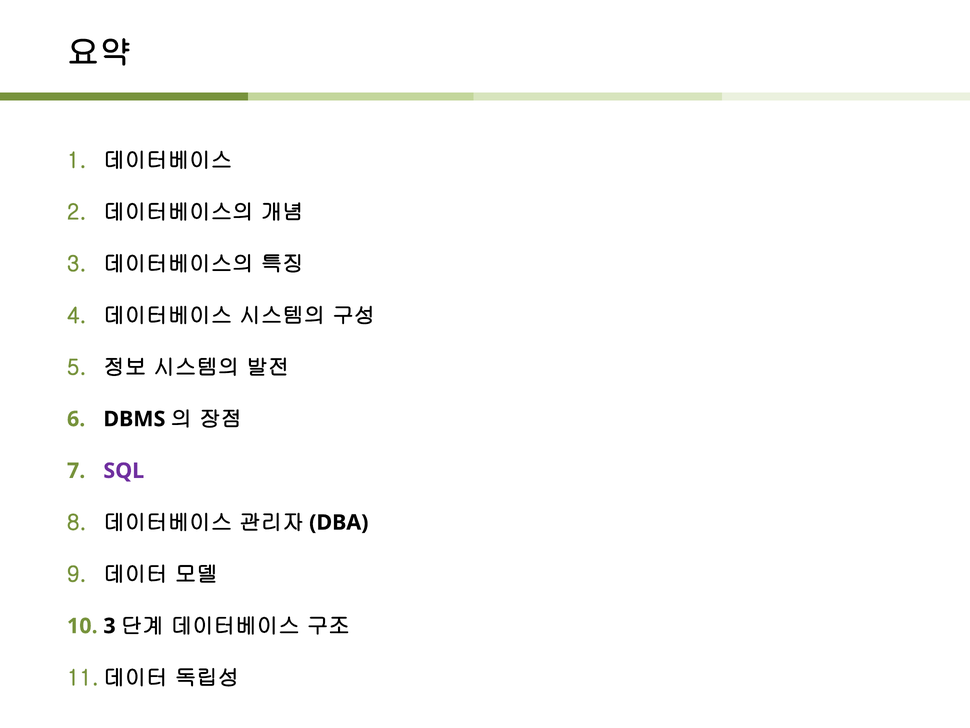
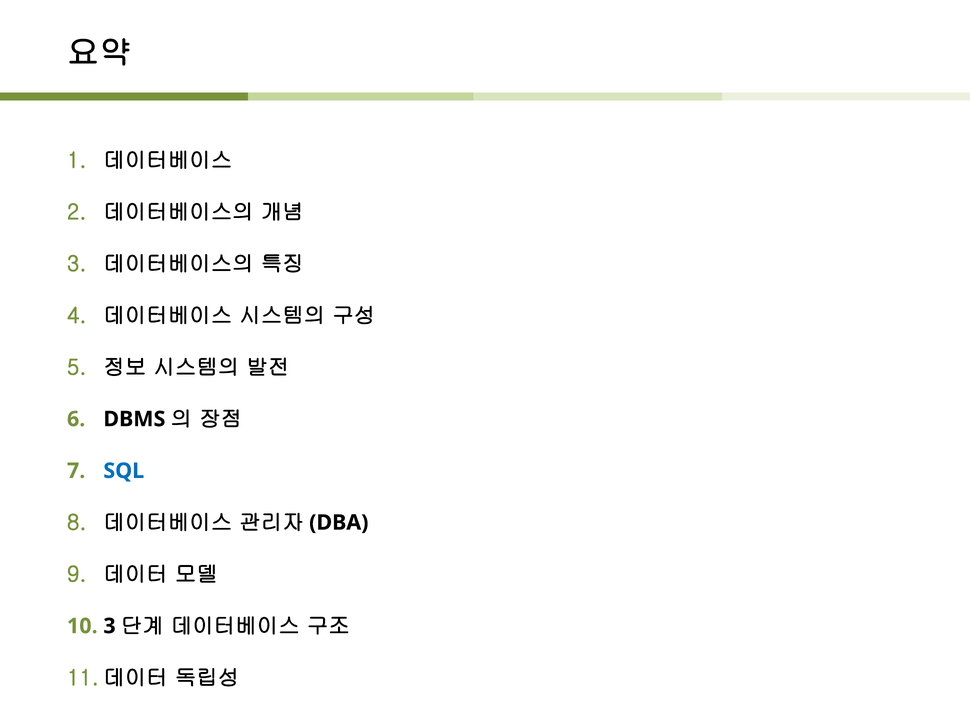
SQL colour: purple -> blue
